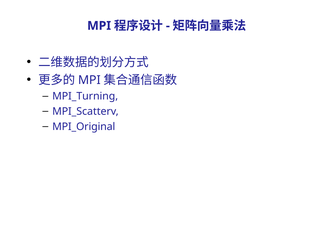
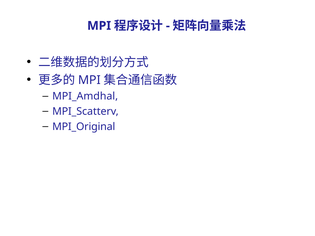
MPI_Turning: MPI_Turning -> MPI_Amdhal
